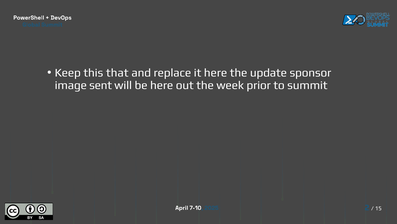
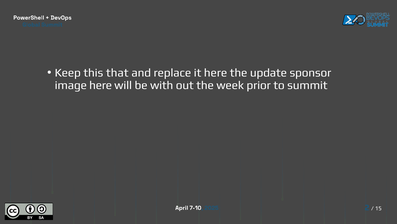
image sent: sent -> here
be here: here -> with
